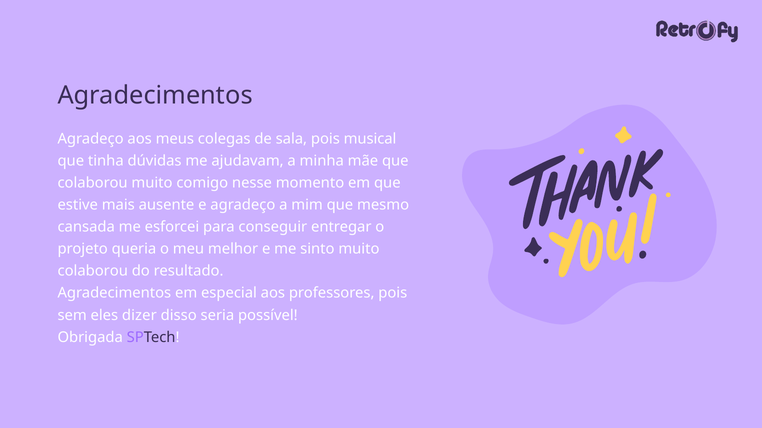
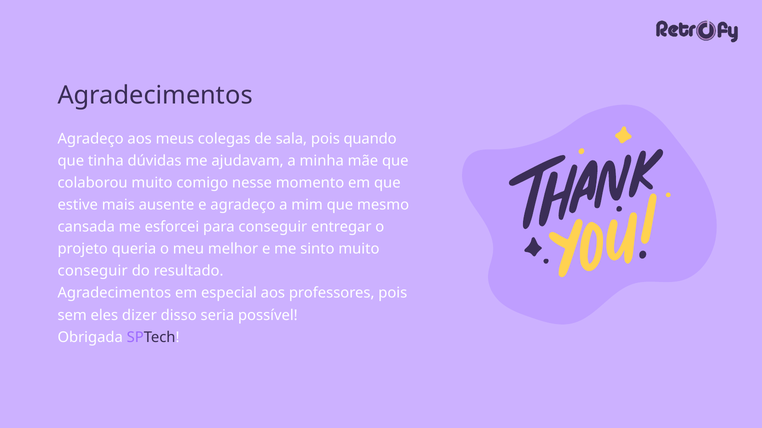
musical: musical -> quando
colaborou at (93, 271): colaborou -> conseguir
